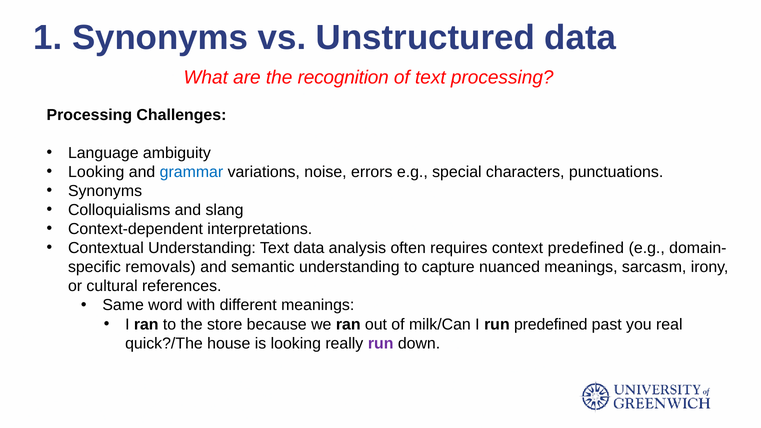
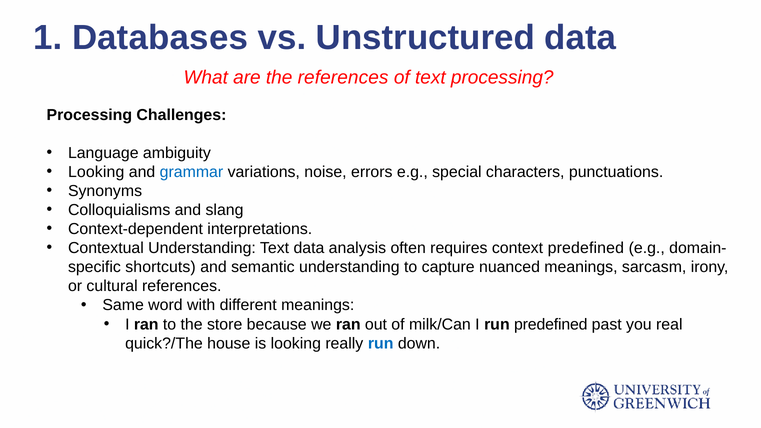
1 Synonyms: Synonyms -> Databases
the recognition: recognition -> references
removals: removals -> shortcuts
run at (381, 343) colour: purple -> blue
